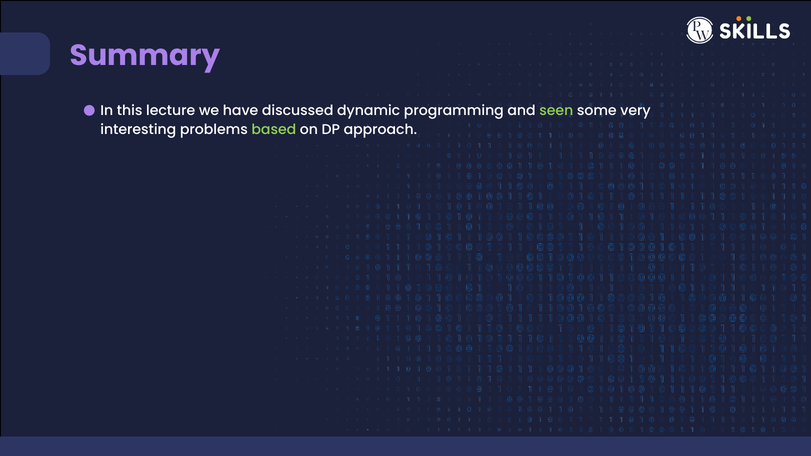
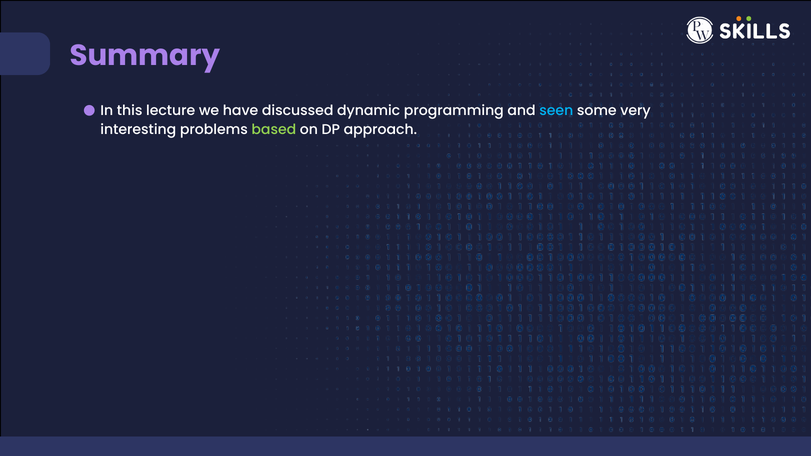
seen colour: light green -> light blue
